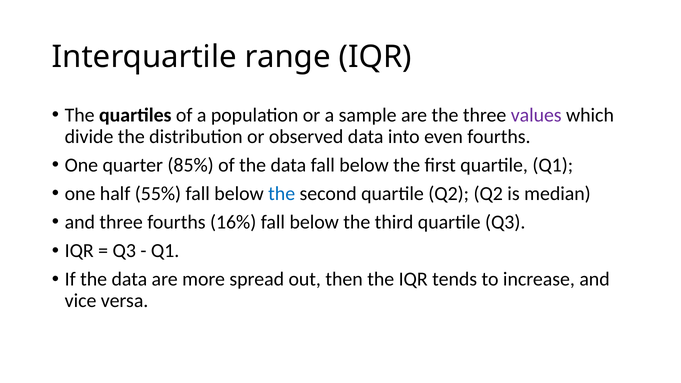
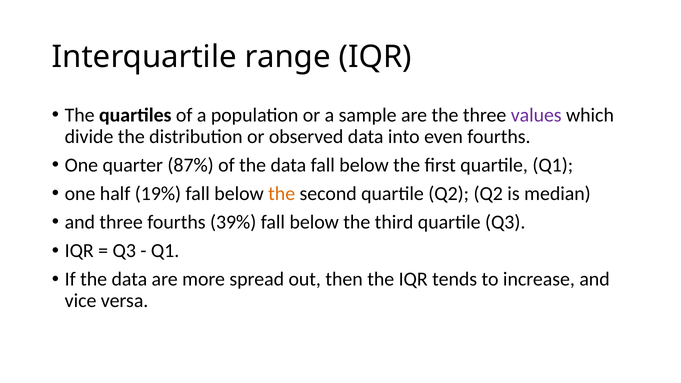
85%: 85% -> 87%
55%: 55% -> 19%
the at (282, 194) colour: blue -> orange
16%: 16% -> 39%
